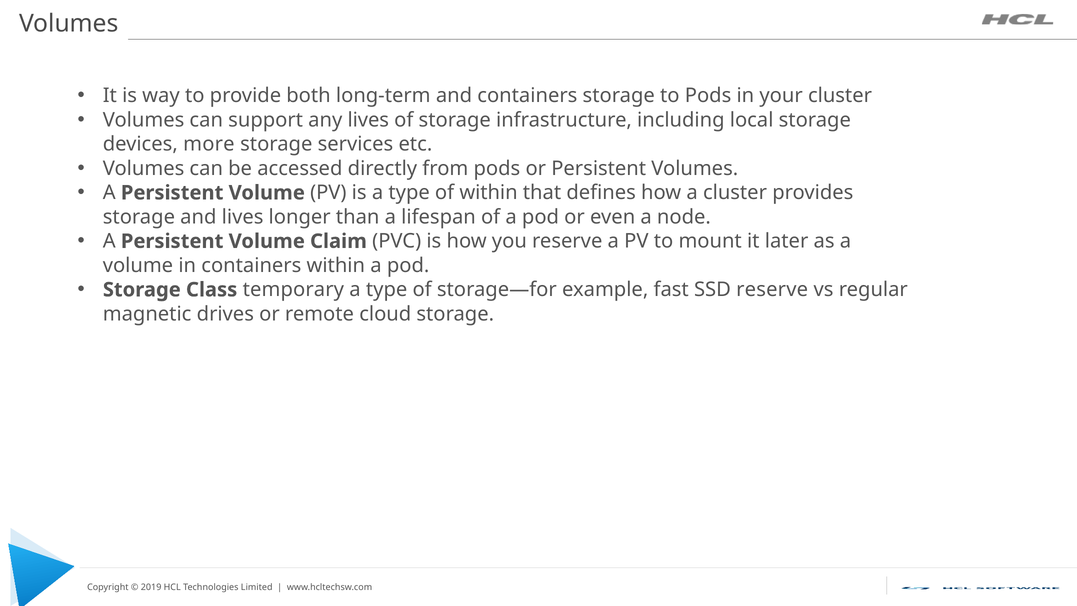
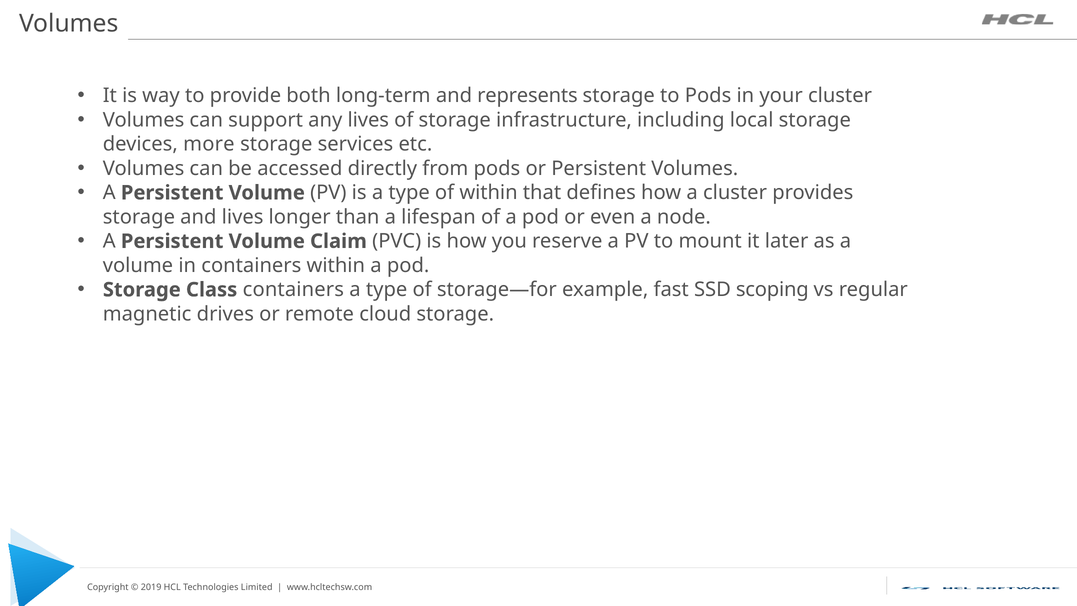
and containers: containers -> represents
Class temporary: temporary -> containers
SSD reserve: reserve -> scoping
